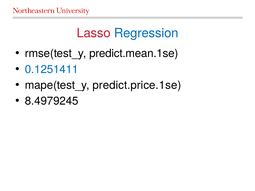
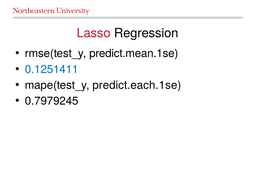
Regression colour: blue -> black
predict.price.1se: predict.price.1se -> predict.each.1se
8.4979245: 8.4979245 -> 0.7979245
